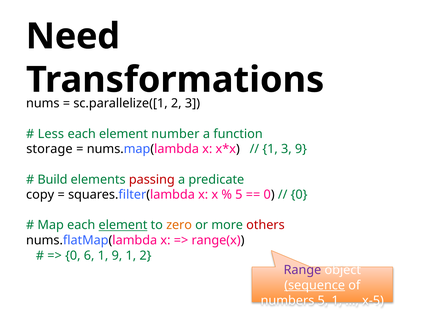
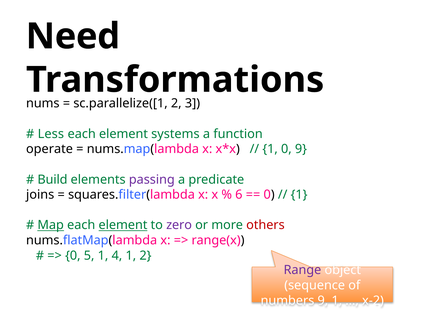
number: number -> systems
storage: storage -> operate
1 3: 3 -> 0
passing colour: red -> purple
copy: copy -> joins
5 at (239, 194): 5 -> 6
0 at (299, 194): 0 -> 1
Map underline: none -> present
zero colour: orange -> purple
6: 6 -> 5
1 9: 9 -> 4
sequence underline: present -> none
numbers 5: 5 -> 9
x-5: x-5 -> x-2
